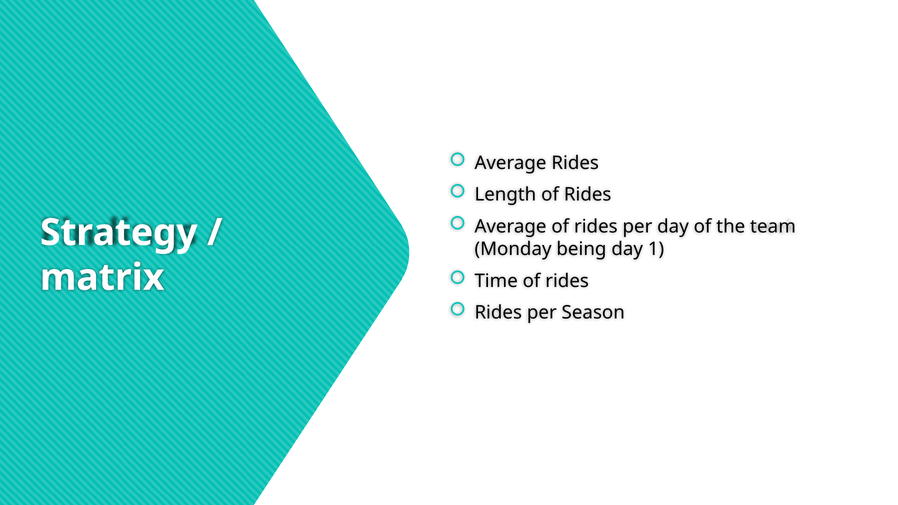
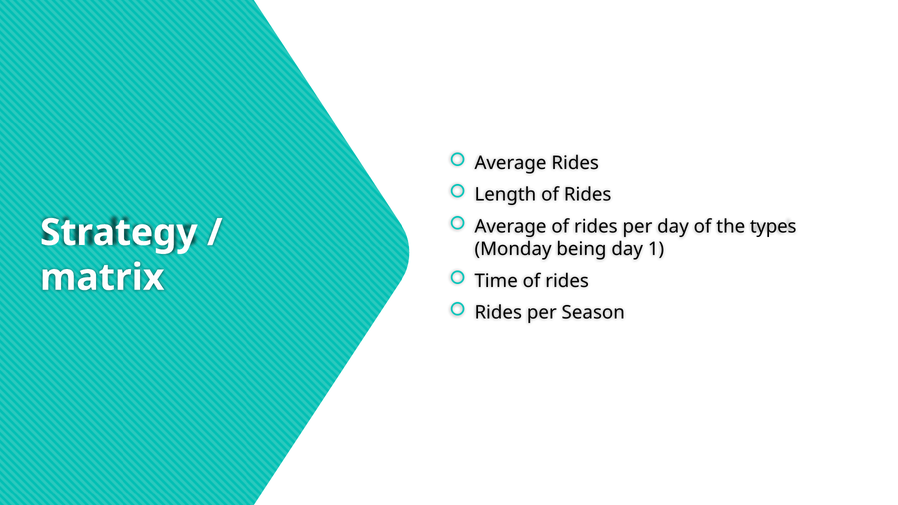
team: team -> types
